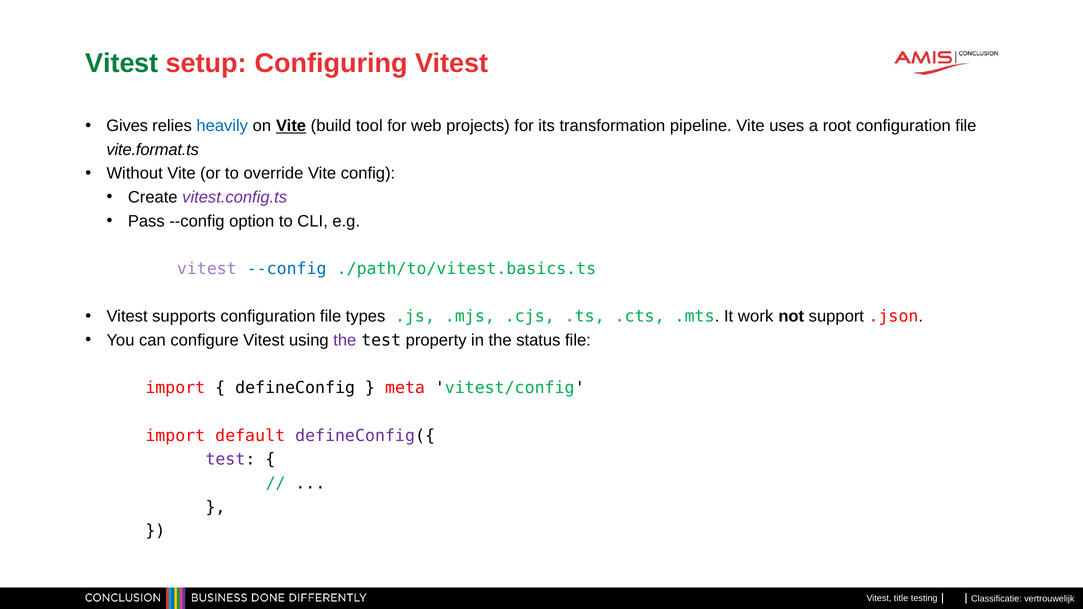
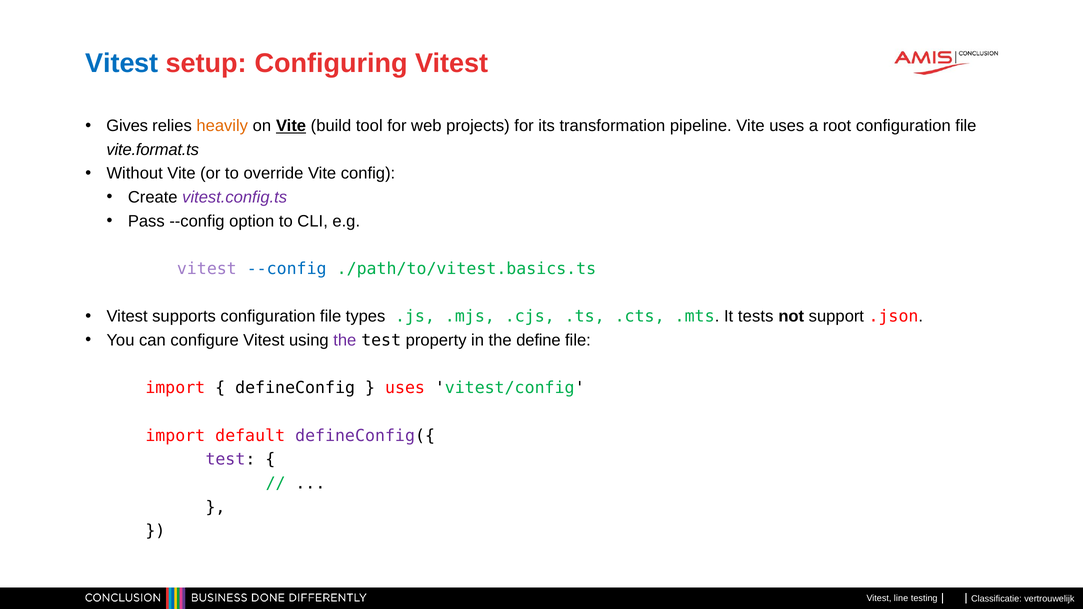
Vitest at (122, 63) colour: green -> blue
heavily colour: blue -> orange
work: work -> tests
status: status -> define
meta at (405, 388): meta -> uses
title: title -> line
